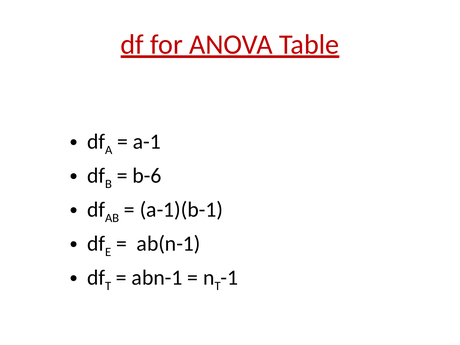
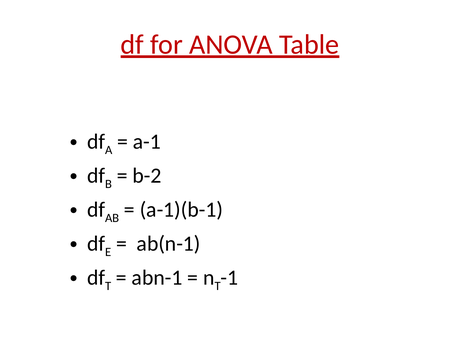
b-6: b-6 -> b-2
